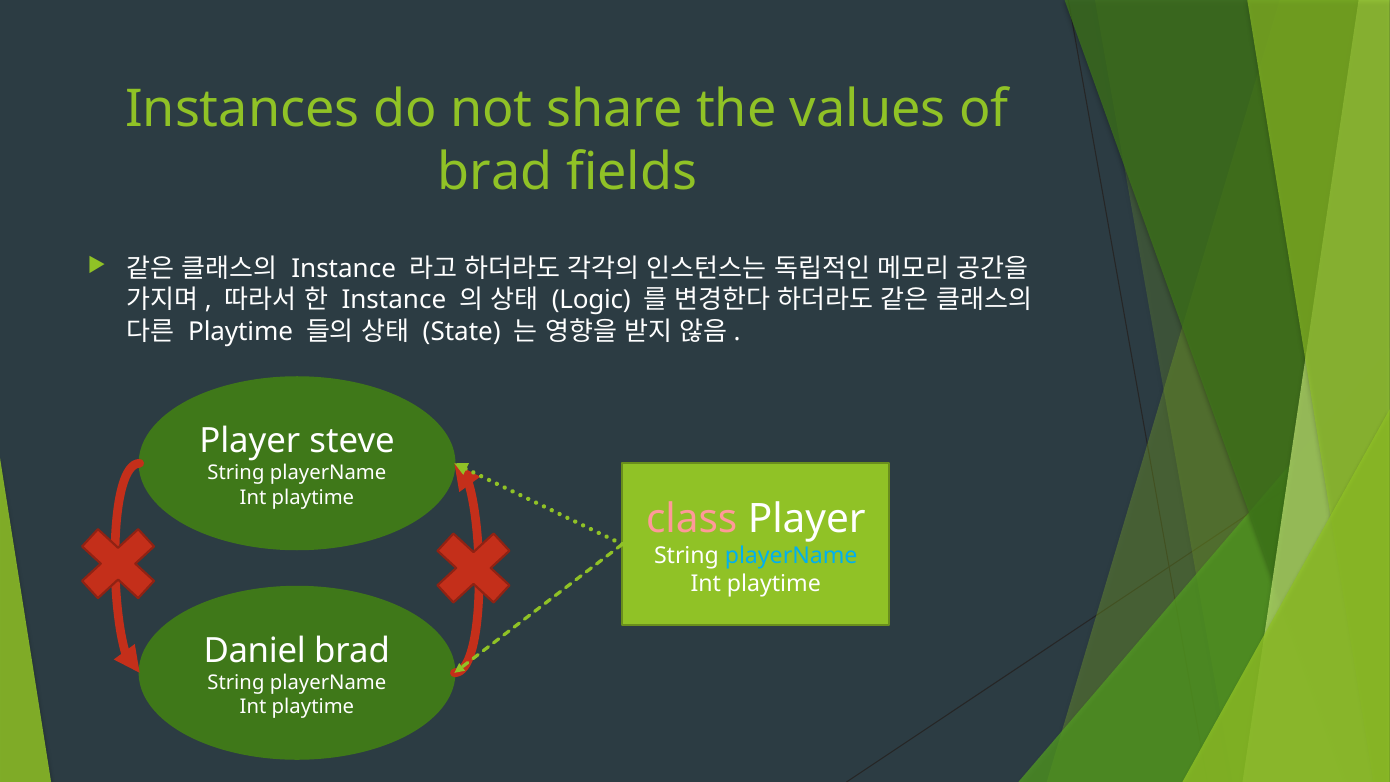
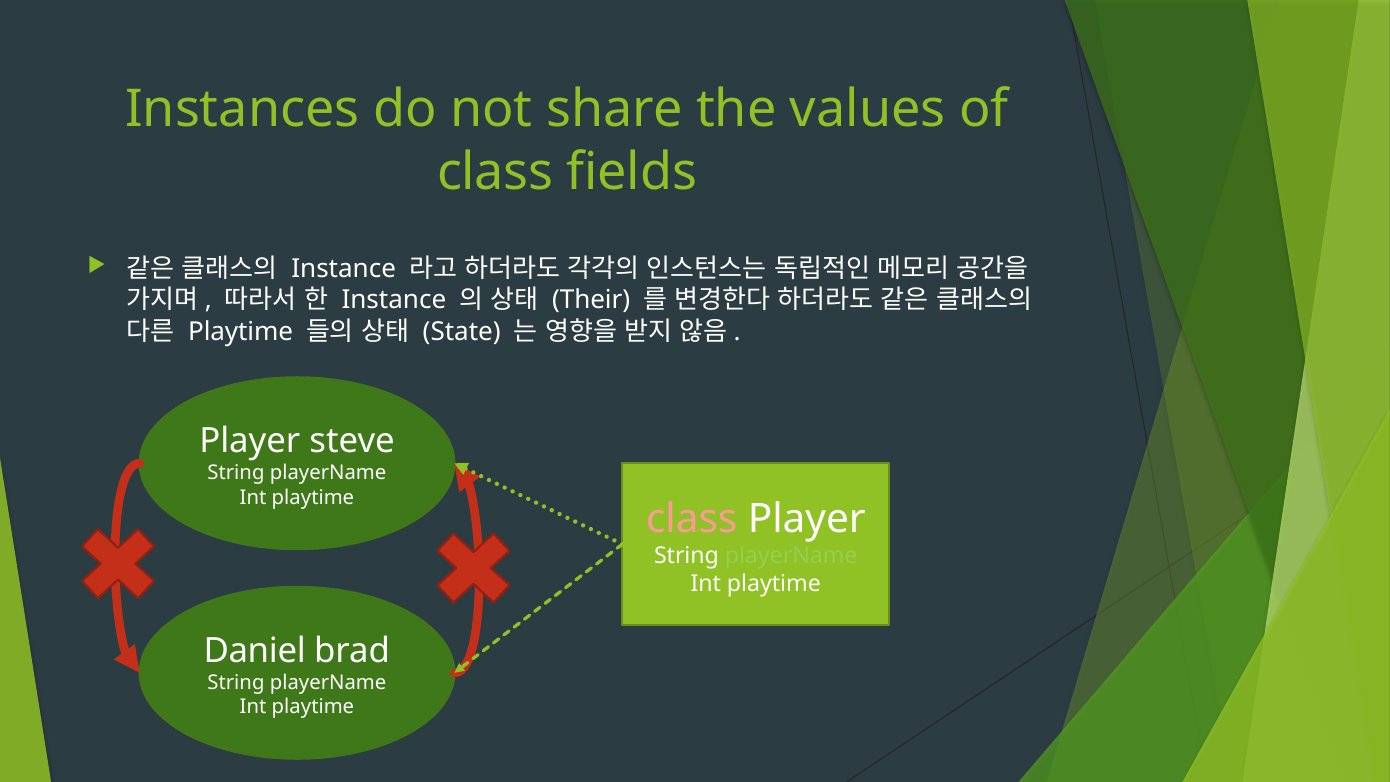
brad at (495, 172): brad -> class
Logic: Logic -> Their
playerName at (791, 556) colour: light blue -> light green
